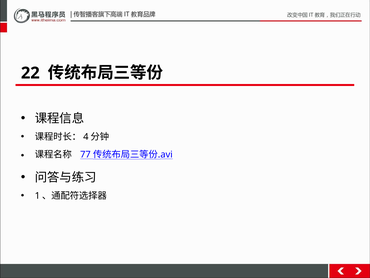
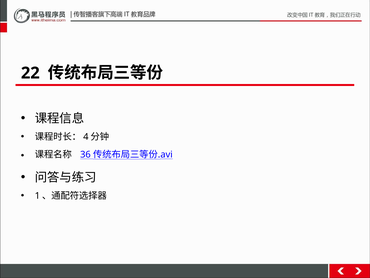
77: 77 -> 36
